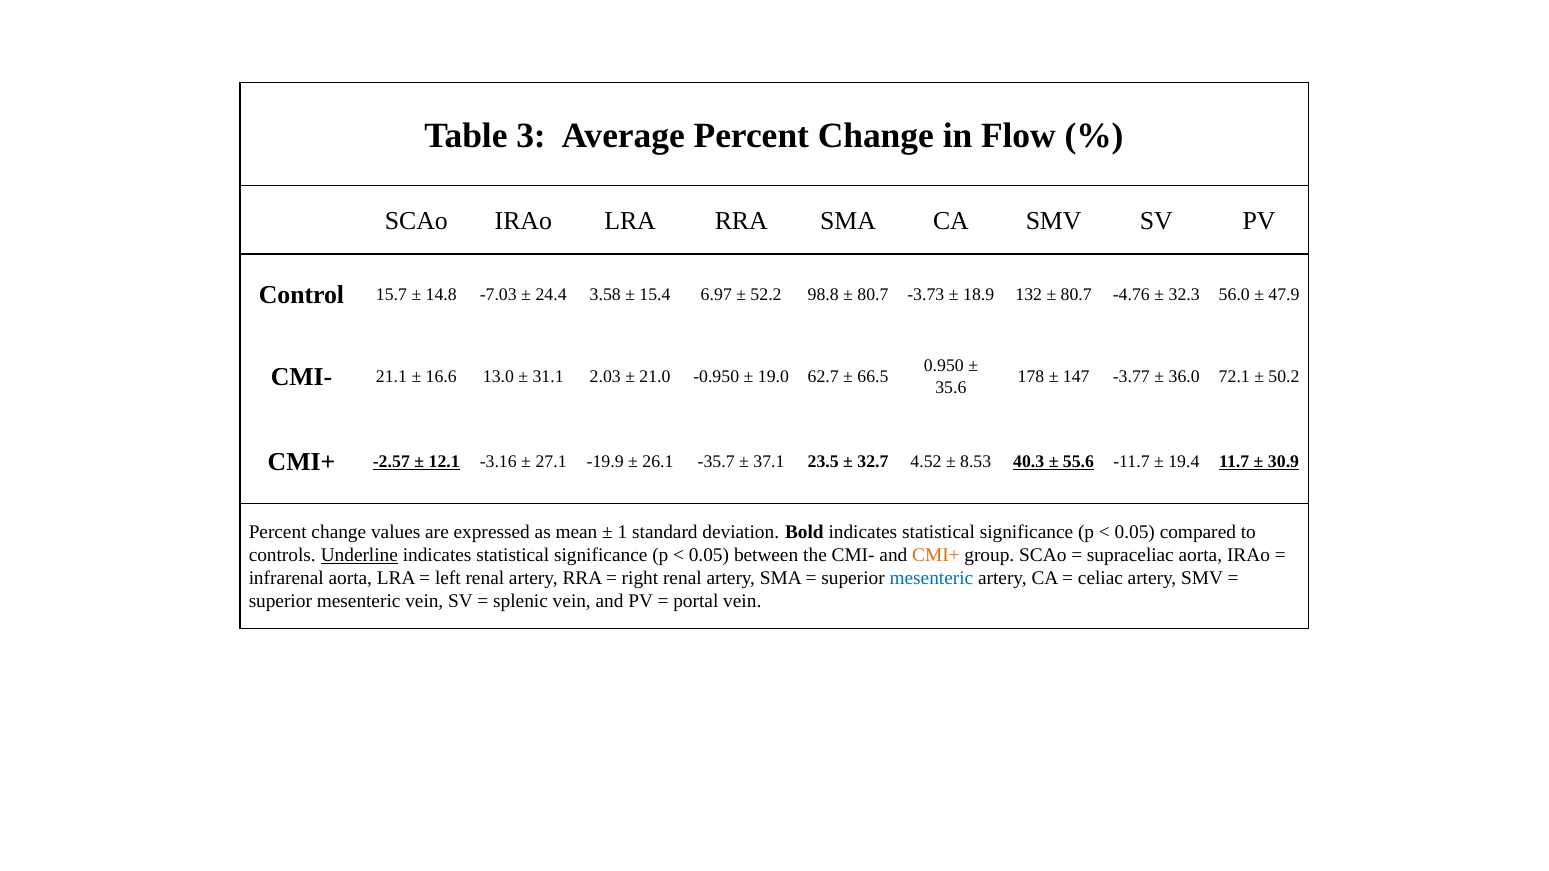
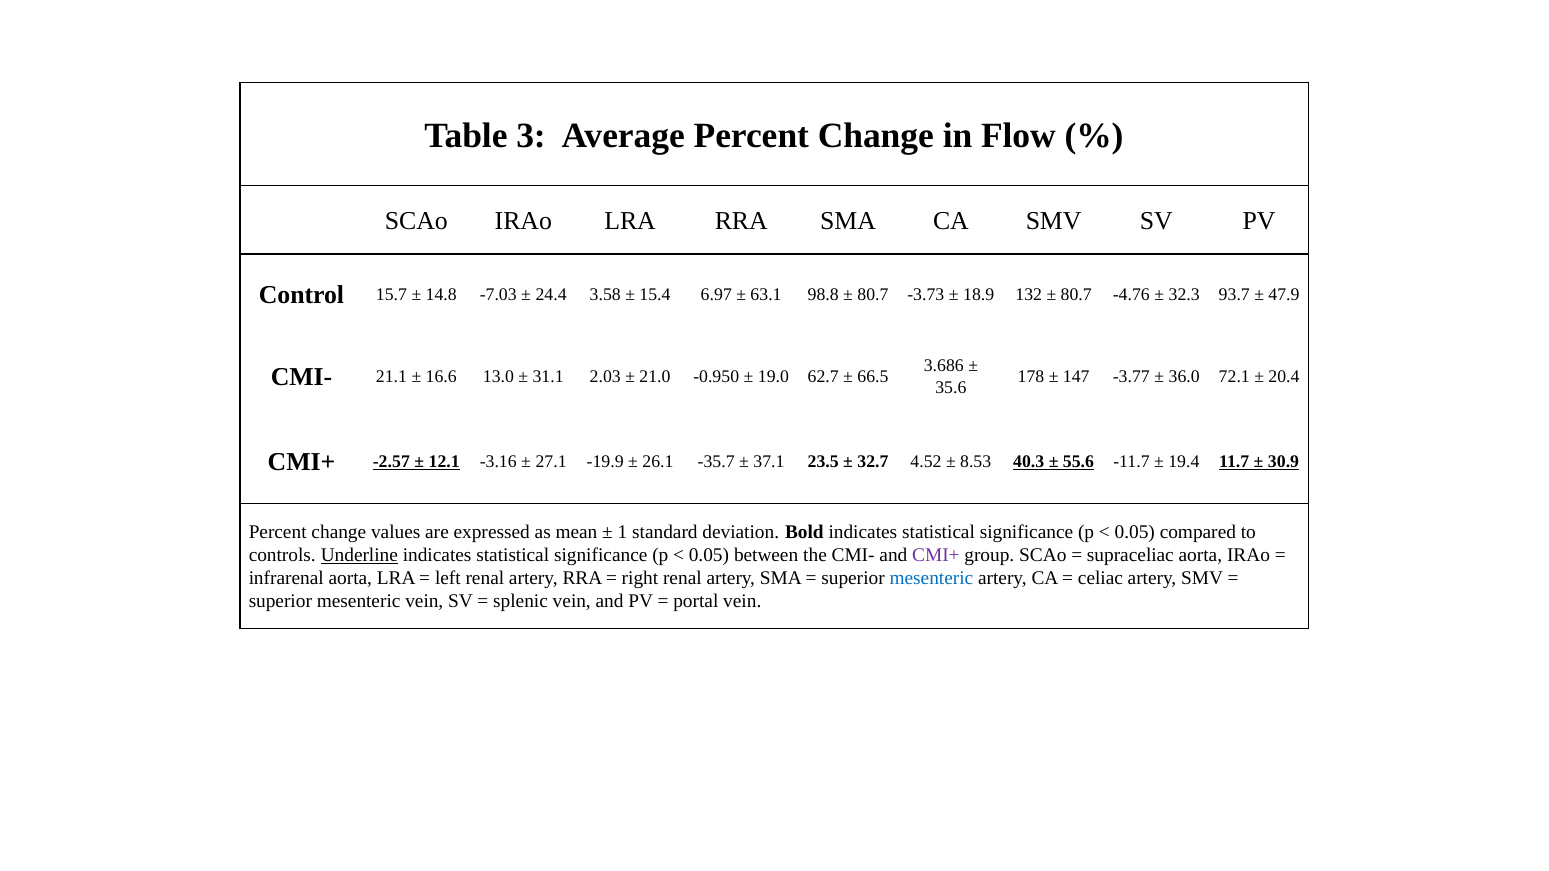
52.2: 52.2 -> 63.1
56.0: 56.0 -> 93.7
0.950: 0.950 -> 3.686
50.2: 50.2 -> 20.4
CMI+ at (936, 555) colour: orange -> purple
